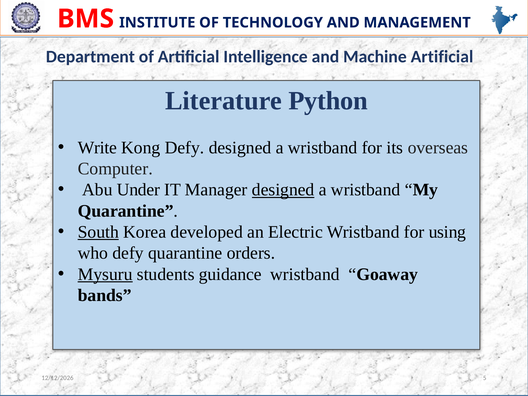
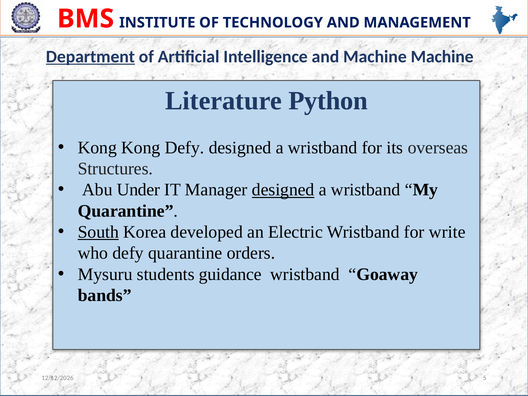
Department underline: none -> present
Machine Artificial: Artificial -> Machine
Write at (97, 148): Write -> Kong
Computer: Computer -> Structures
using: using -> write
Mysuru underline: present -> none
